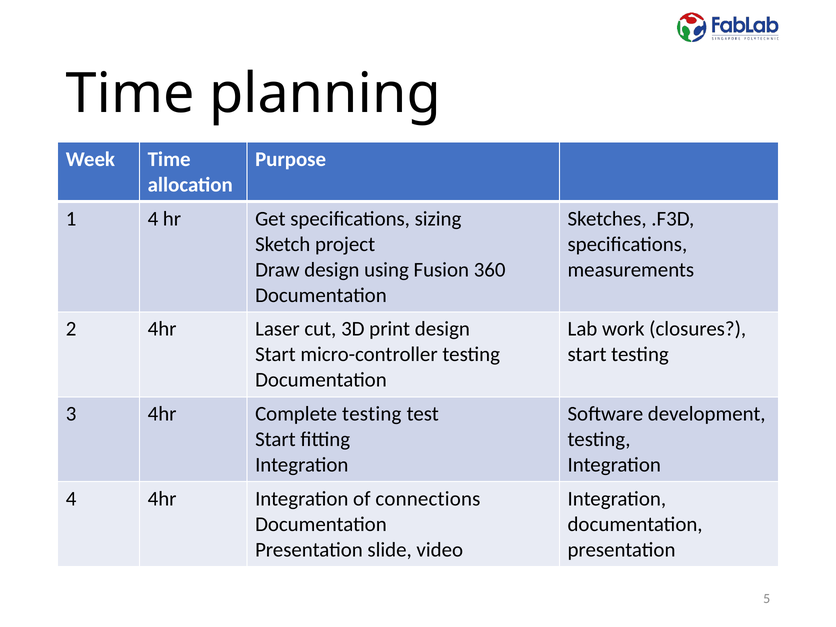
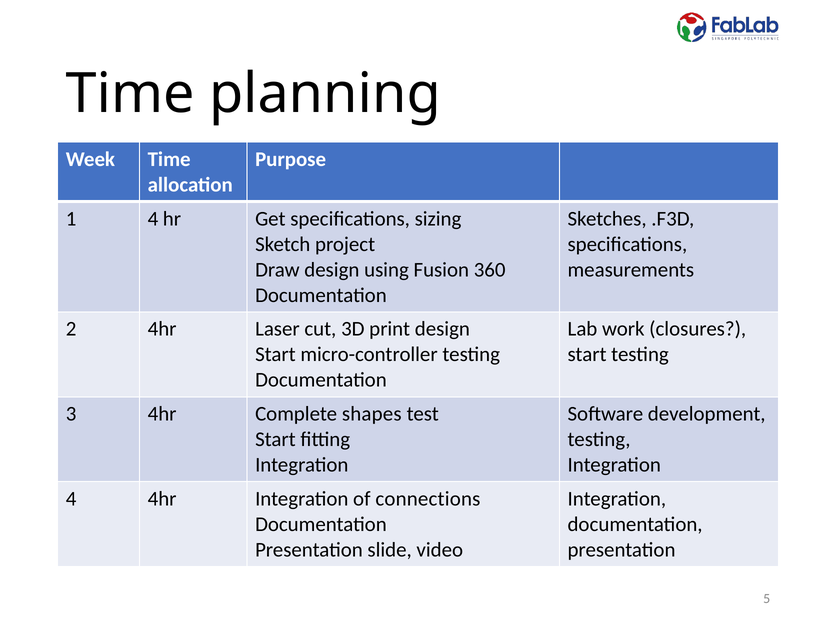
Complete testing: testing -> shapes
